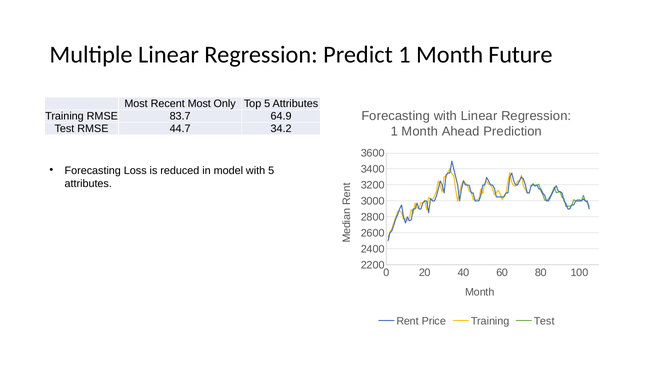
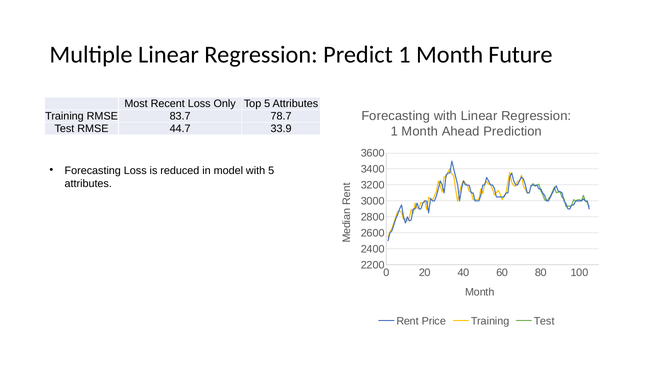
Recent Most: Most -> Loss
64.9: 64.9 -> 78.7
34.2: 34.2 -> 33.9
